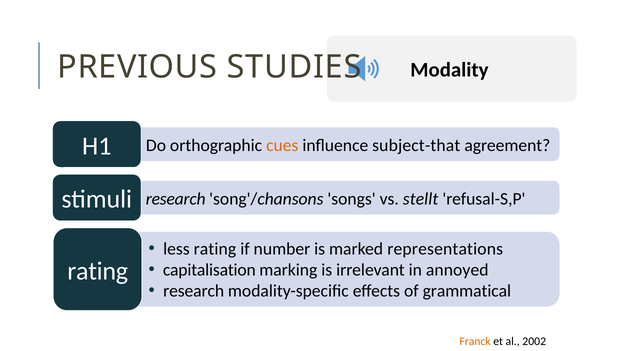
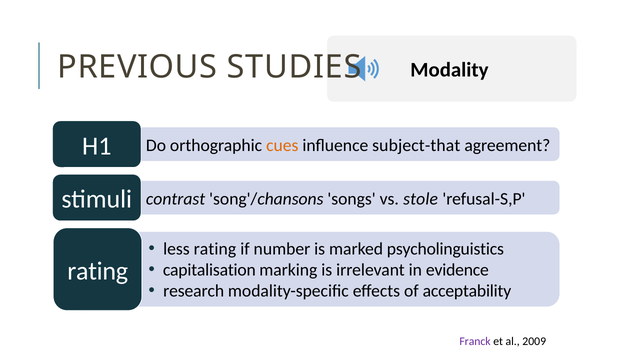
research at (176, 199): research -> contrast
stellt: stellt -> stole
representations: representations -> psycholinguistics
annoyed: annoyed -> evidence
grammatical: grammatical -> acceptability
Franck colour: orange -> purple
2002: 2002 -> 2009
